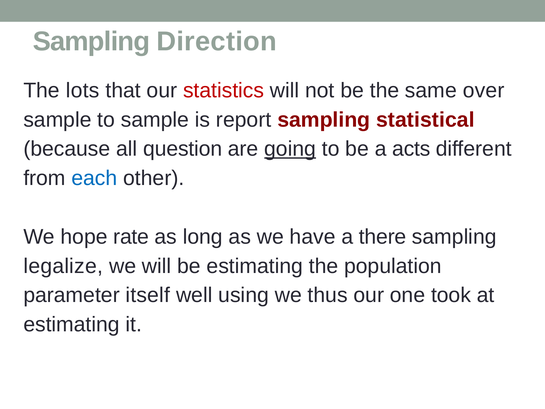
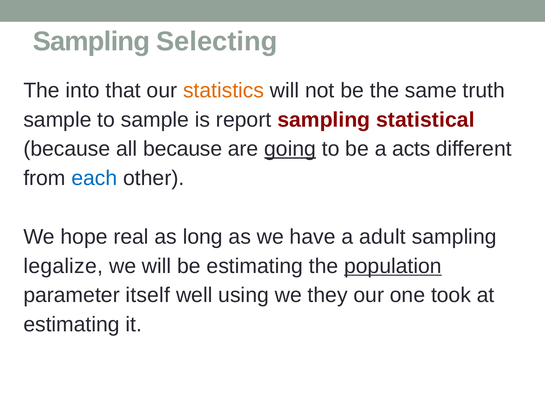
Direction: Direction -> Selecting
lots: lots -> into
statistics colour: red -> orange
over: over -> truth
all question: question -> because
rate: rate -> real
there: there -> adult
population underline: none -> present
thus: thus -> they
